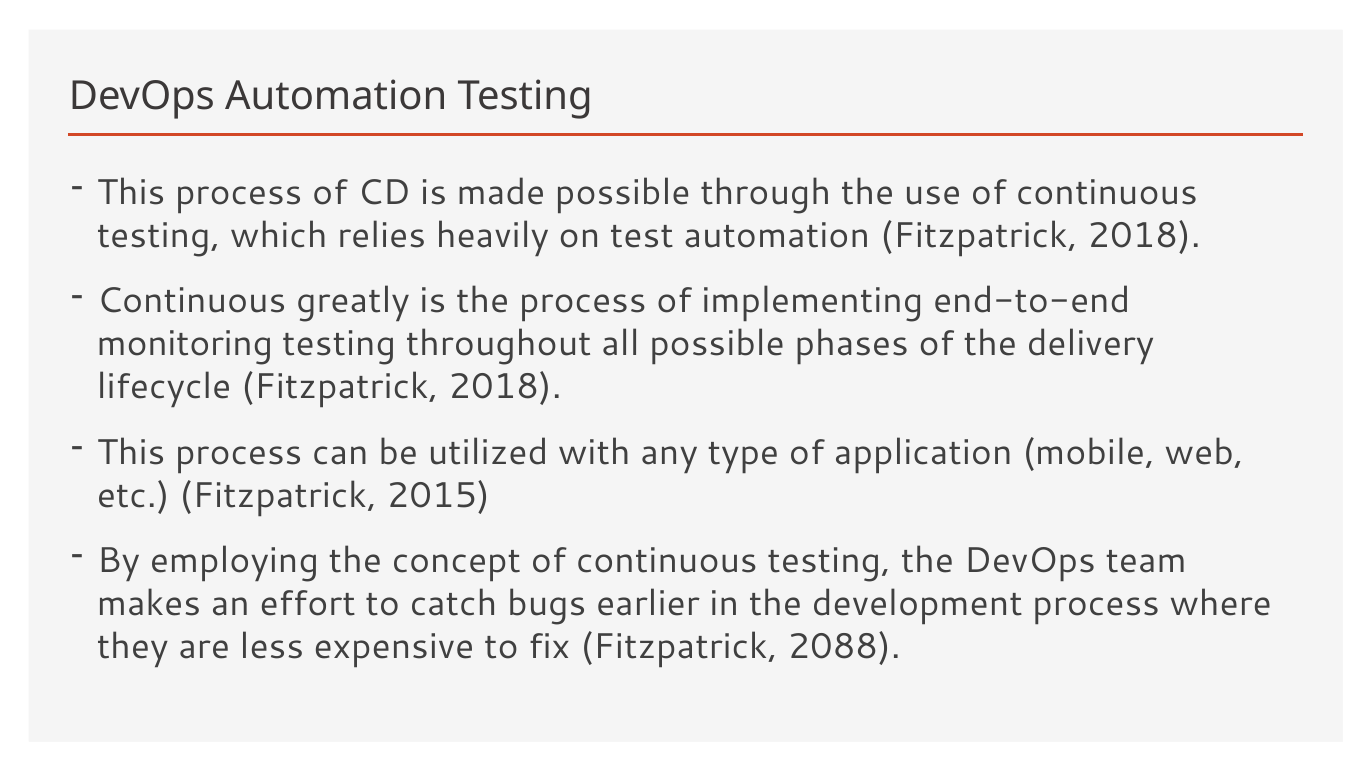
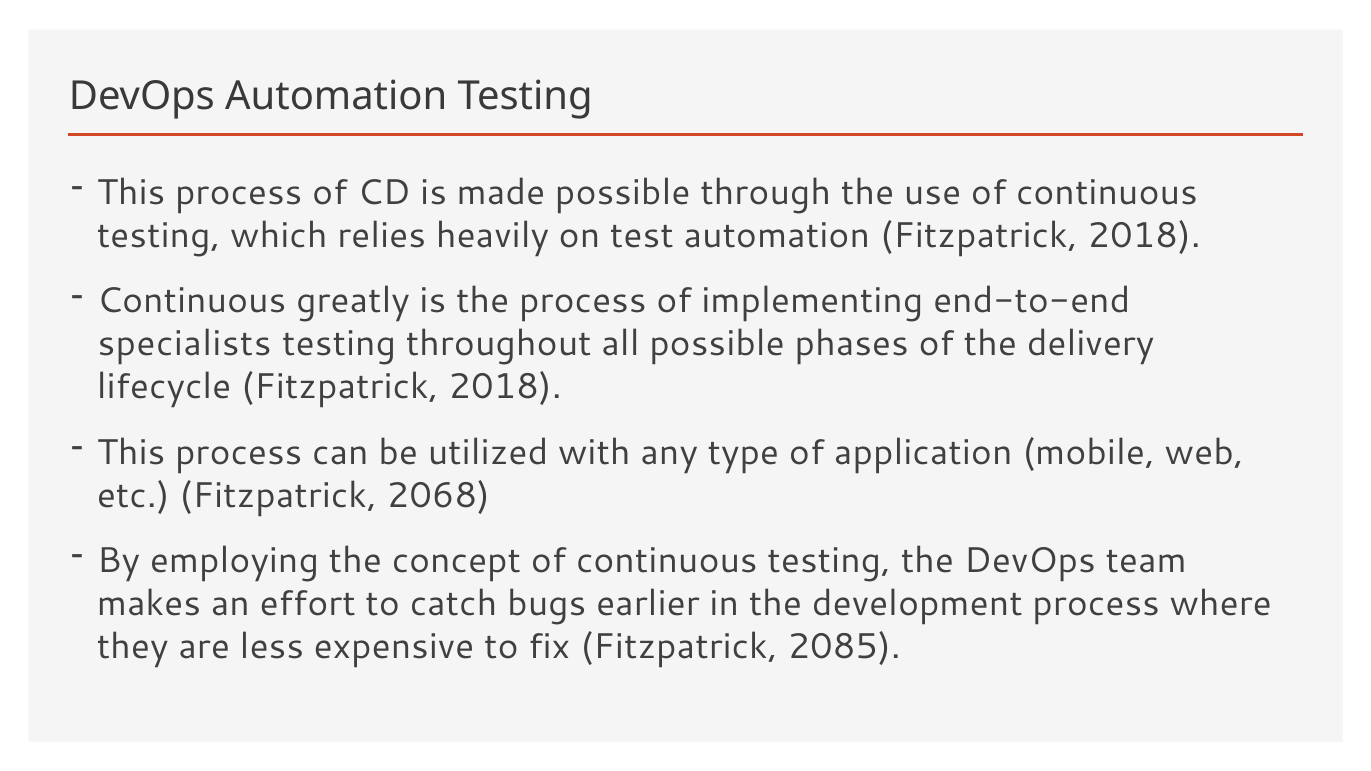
monitoring: monitoring -> specialists
2015: 2015 -> 2068
2088: 2088 -> 2085
